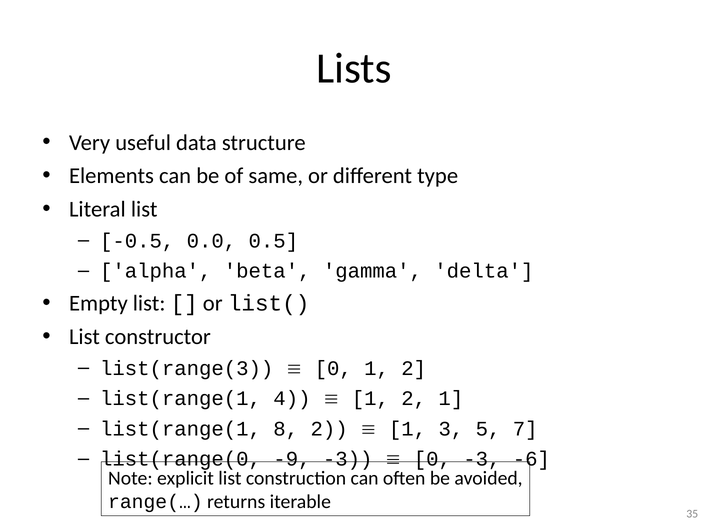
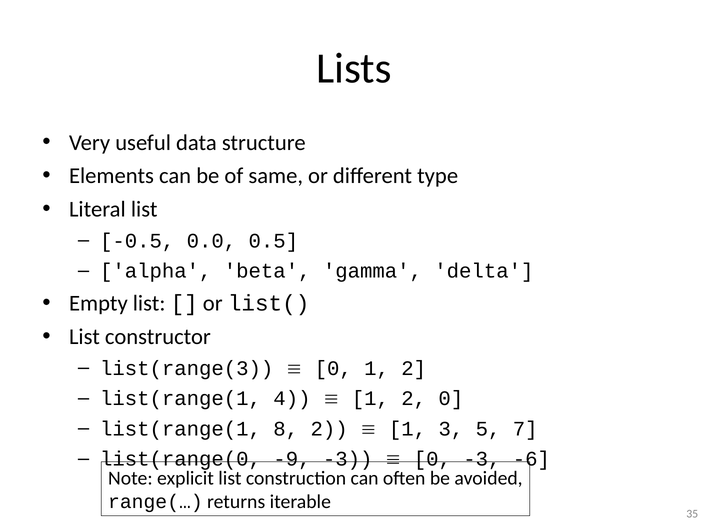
2 1: 1 -> 0
